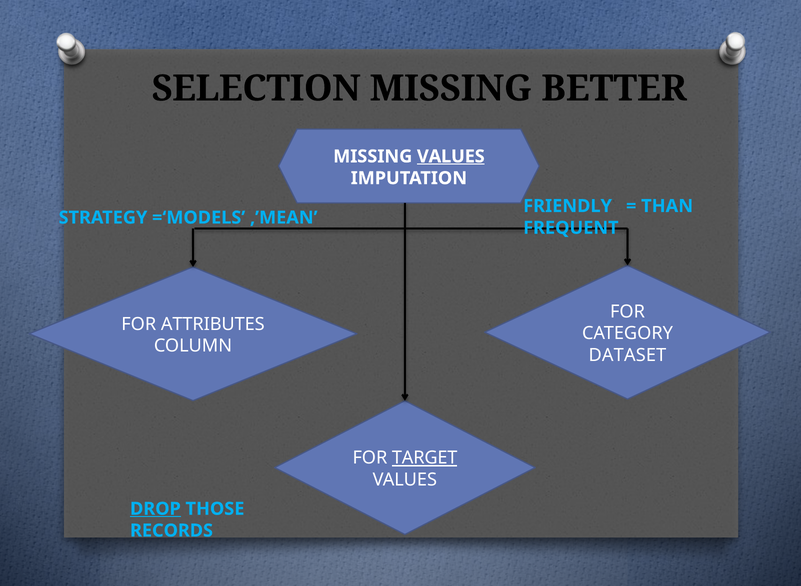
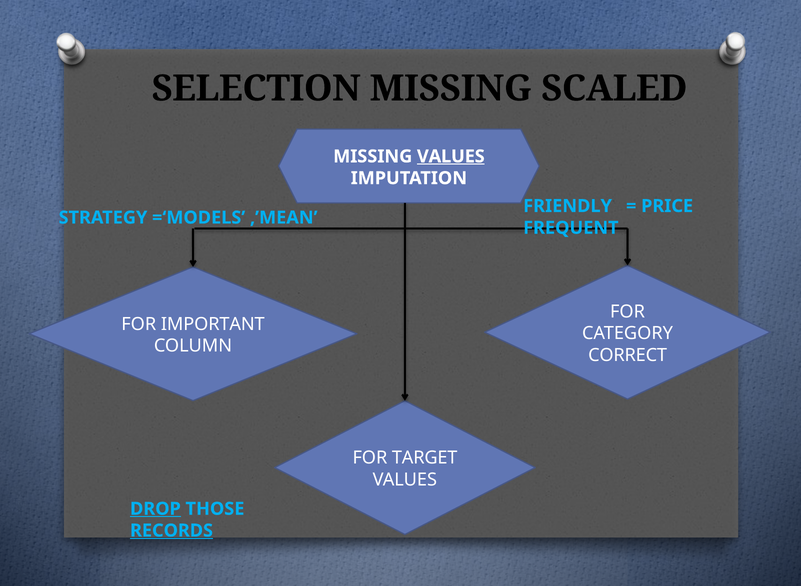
BETTER: BETTER -> SCALED
THAN: THAN -> PRICE
ATTRIBUTES: ATTRIBUTES -> IMPORTANT
DATASET: DATASET -> CORRECT
TARGET underline: present -> none
RECORDS underline: none -> present
